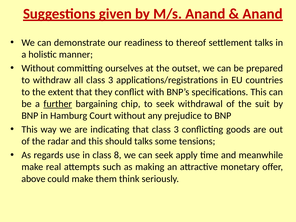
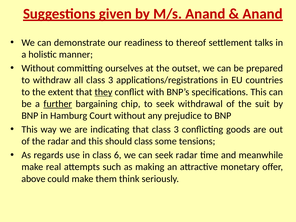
they underline: none -> present
should talks: talks -> class
8: 8 -> 6
seek apply: apply -> radar
